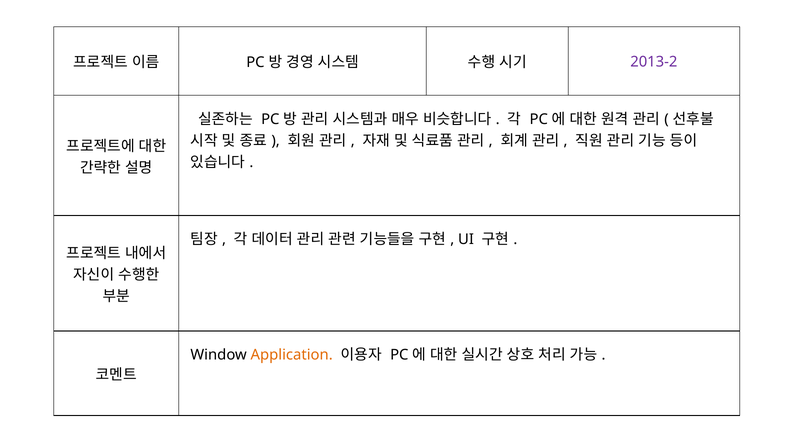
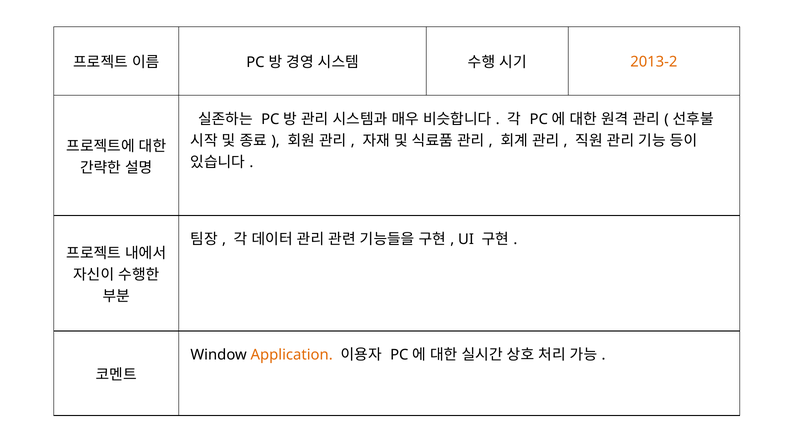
2013-2 colour: purple -> orange
